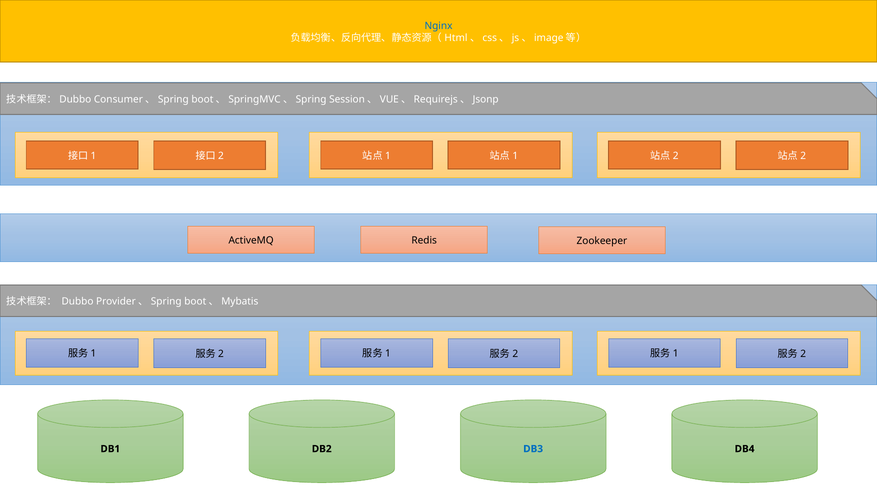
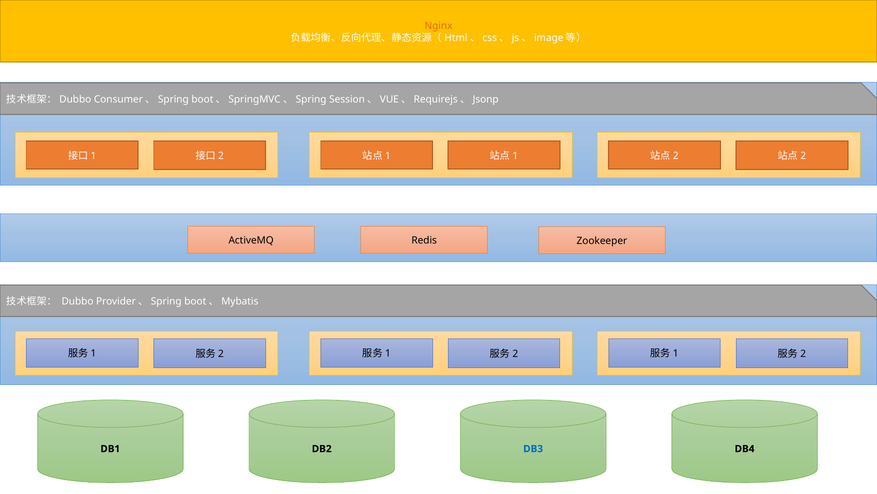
Nginx colour: blue -> orange
